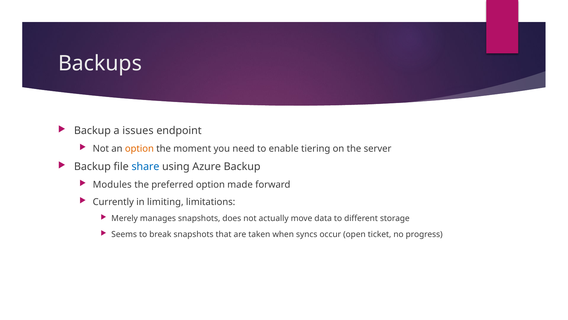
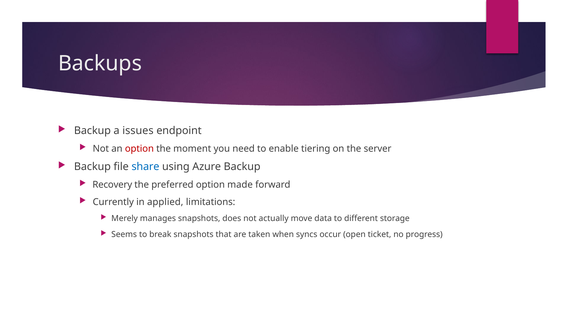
option at (139, 148) colour: orange -> red
Modules: Modules -> Recovery
limiting: limiting -> applied
